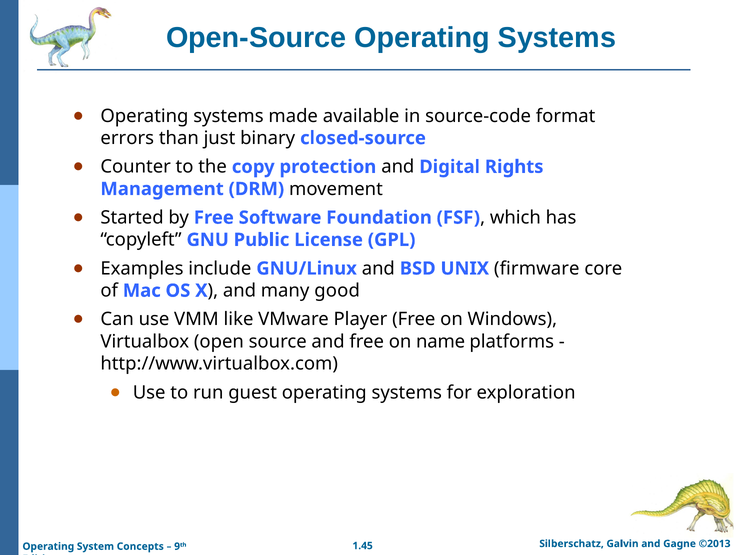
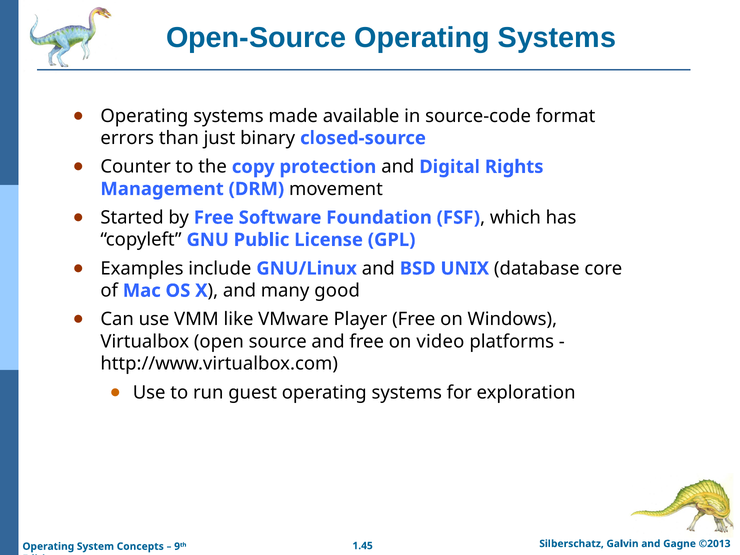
firmware: firmware -> database
name: name -> video
